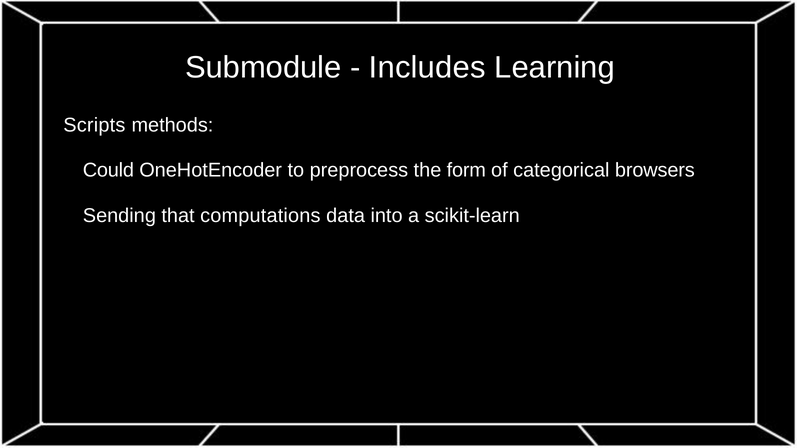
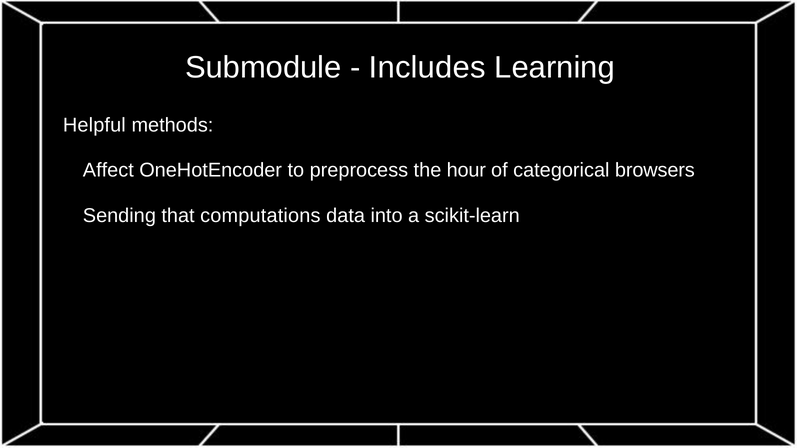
Scripts: Scripts -> Helpful
Could: Could -> Affect
form: form -> hour
